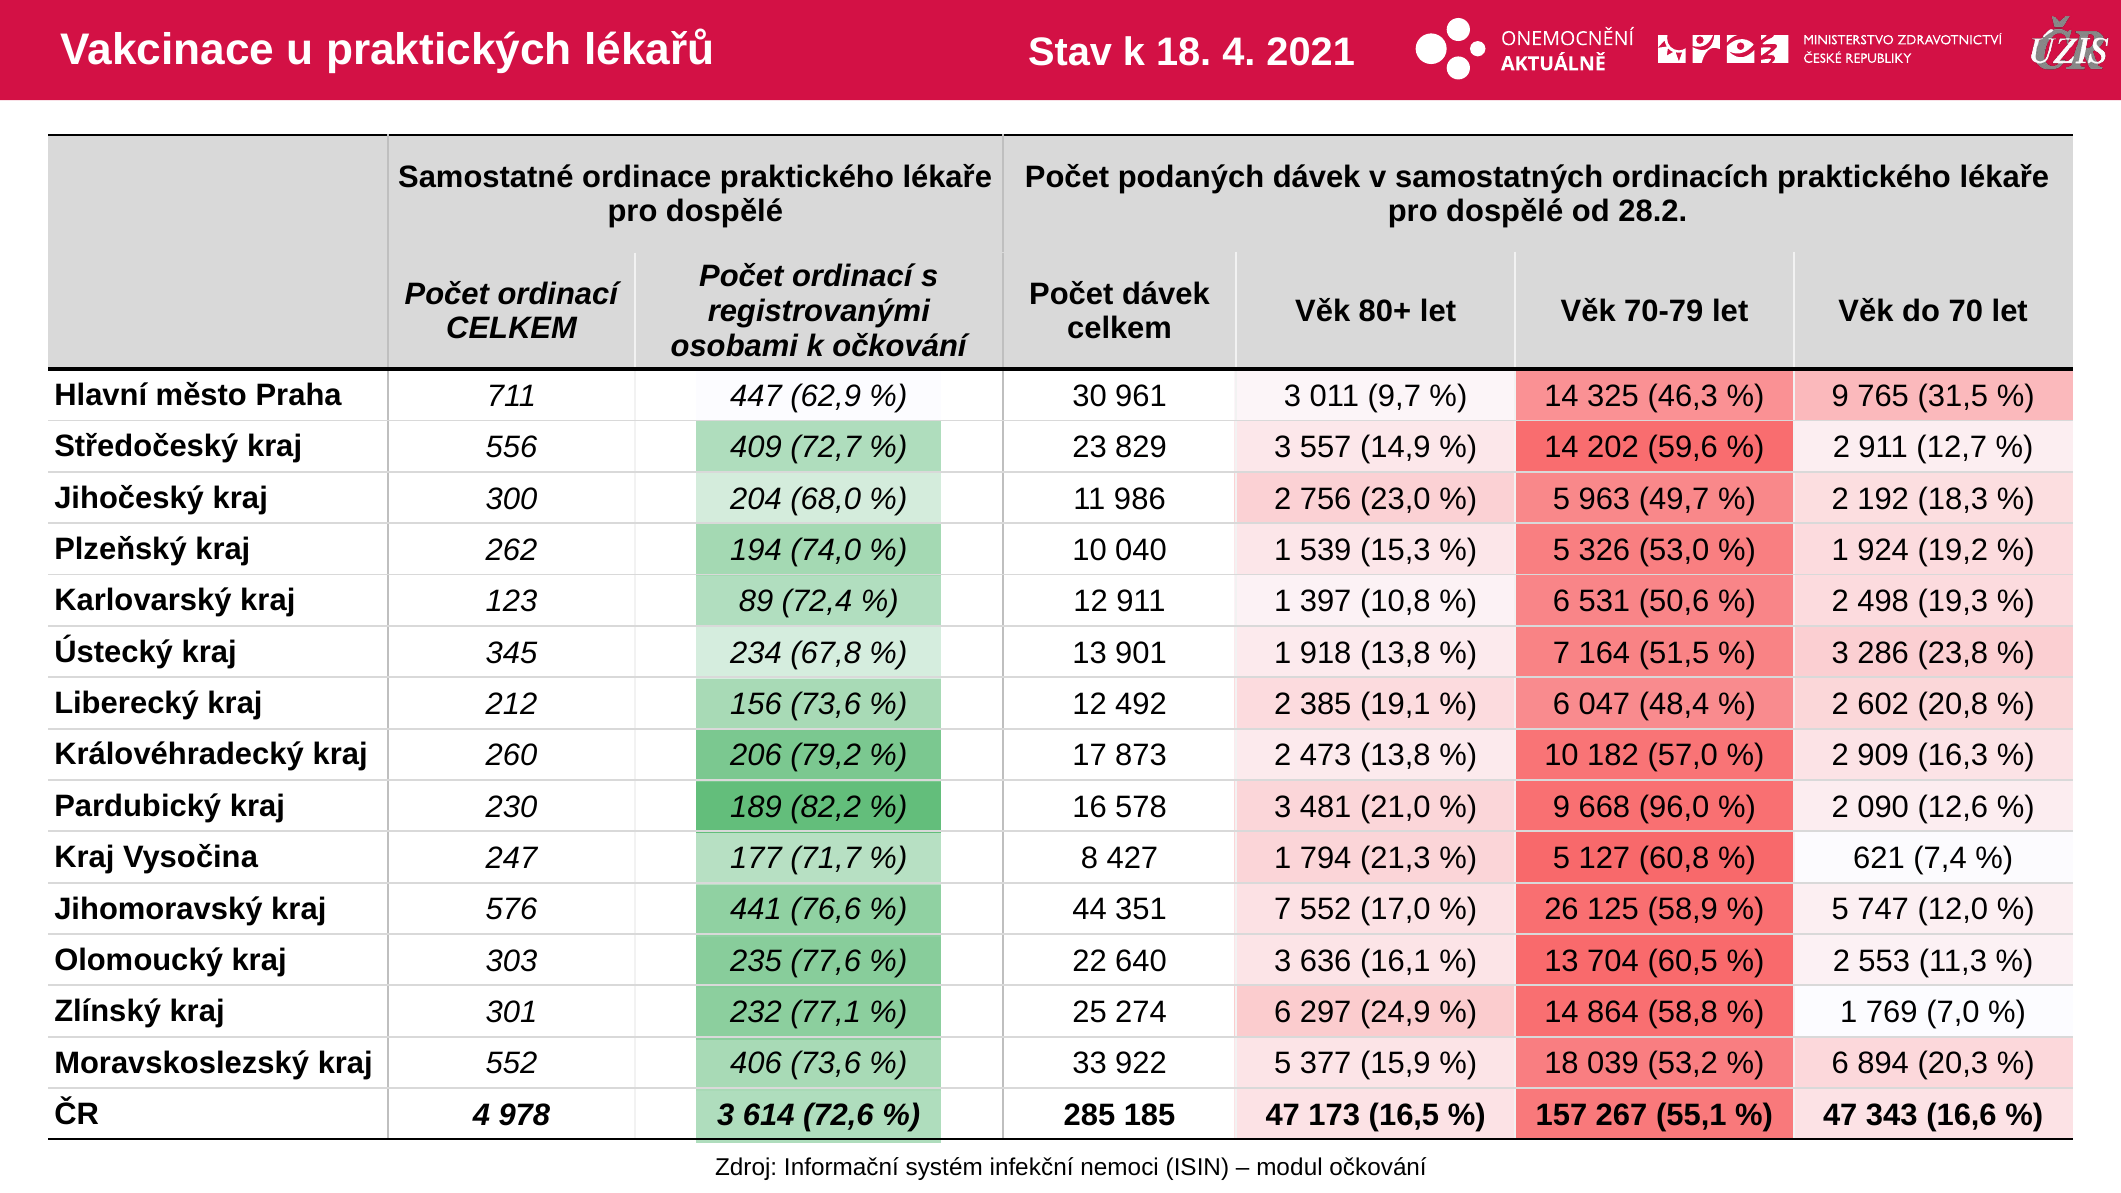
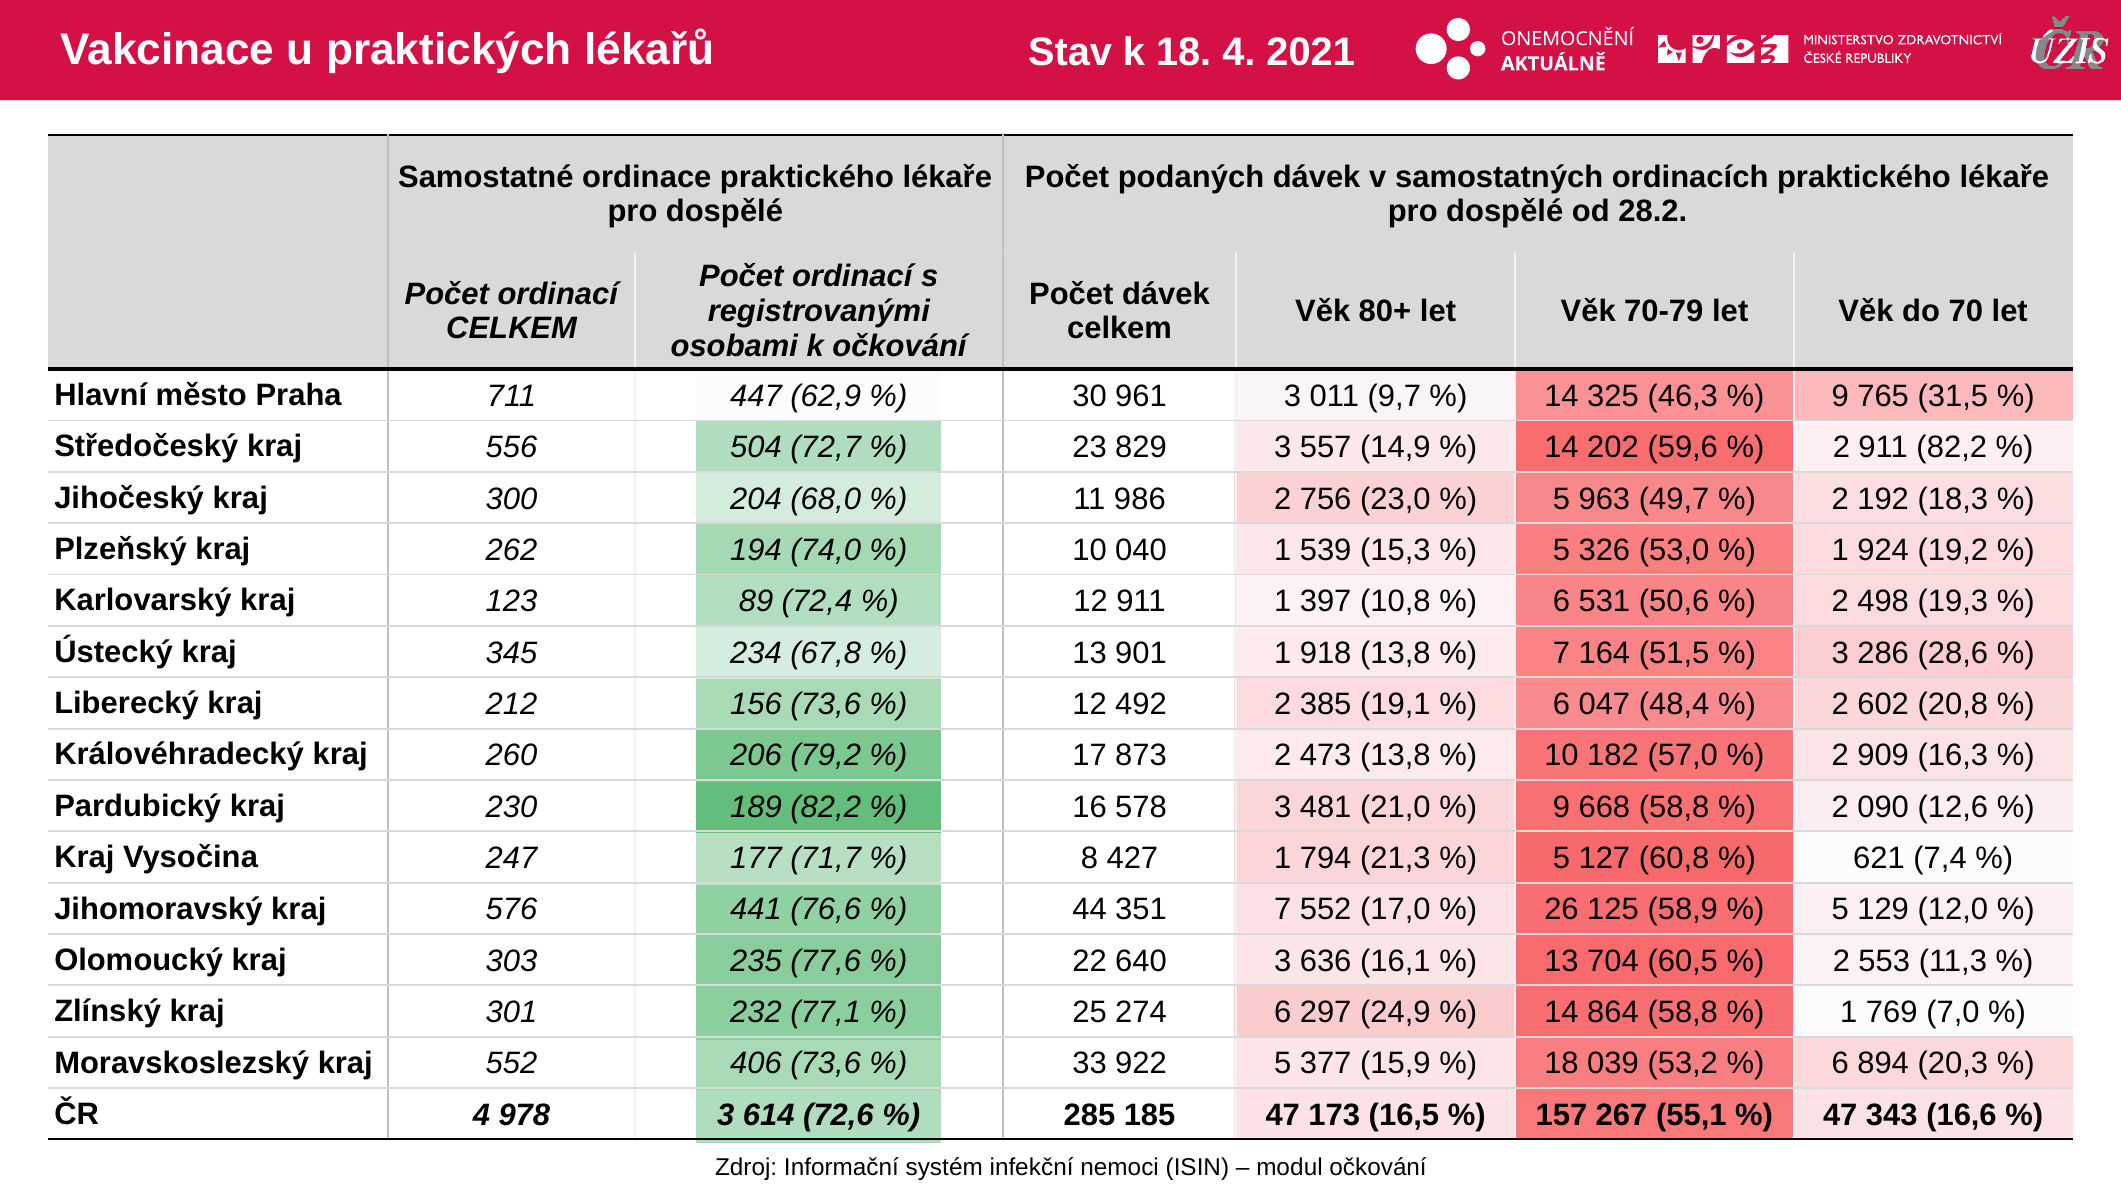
409: 409 -> 504
911 12,7: 12,7 -> 82,2
23,8: 23,8 -> 28,6
668 96,0: 96,0 -> 58,8
747: 747 -> 129
